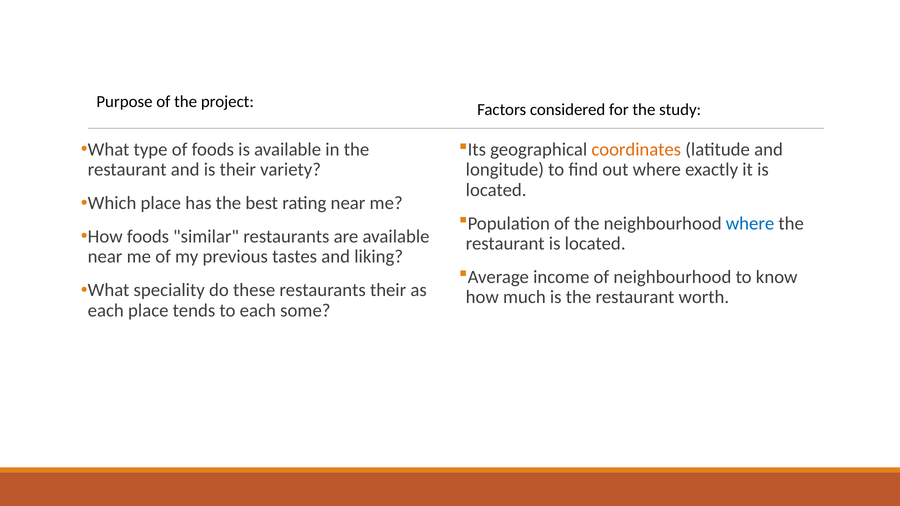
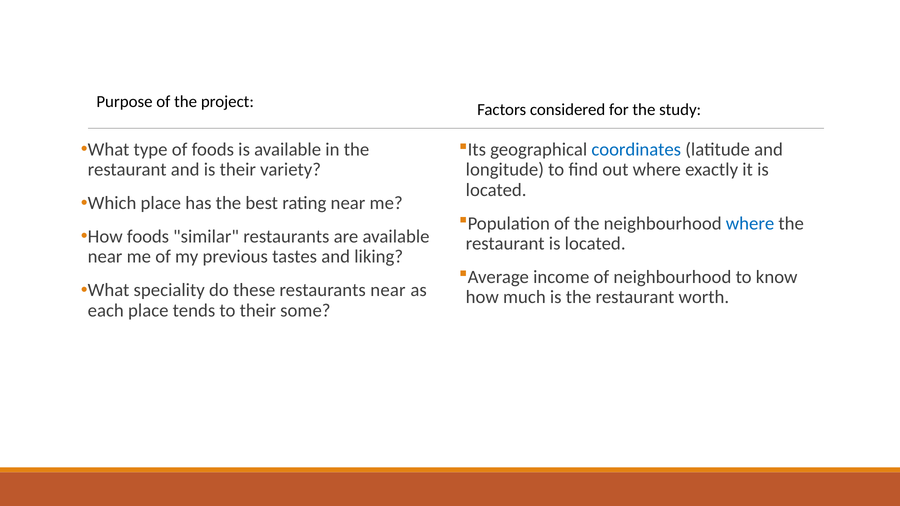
coordinates colour: orange -> blue
restaurants their: their -> near
to each: each -> their
